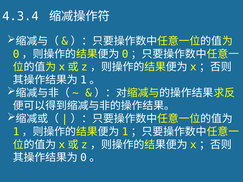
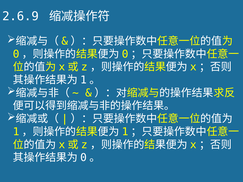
4.3.4: 4.3.4 -> 2.6.9
